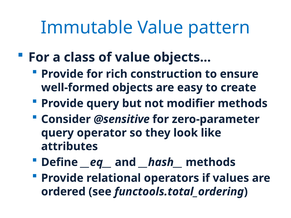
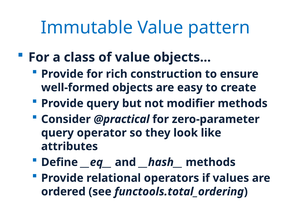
@sensitive: @sensitive -> @practical
